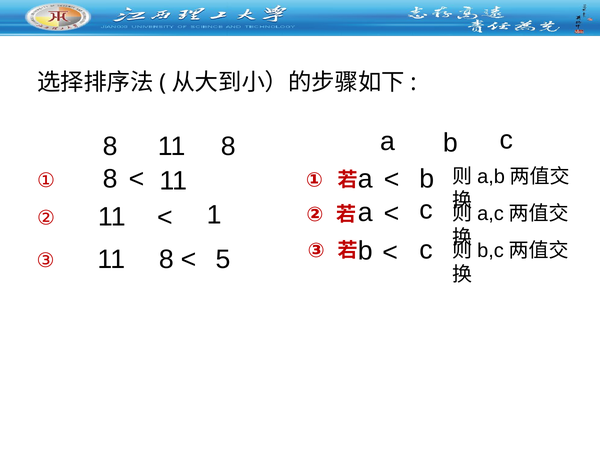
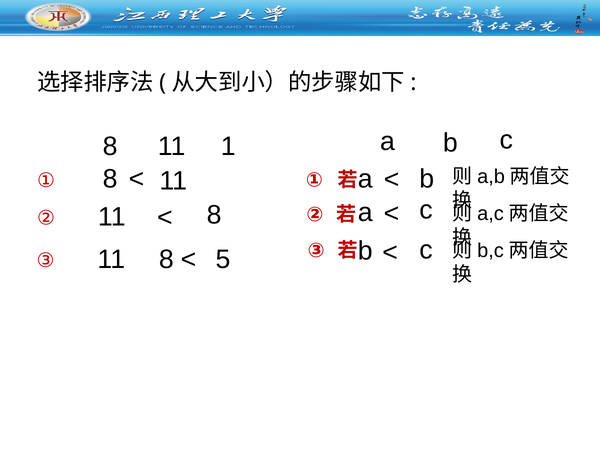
8 11 8: 8 -> 1
1 at (214, 215): 1 -> 8
